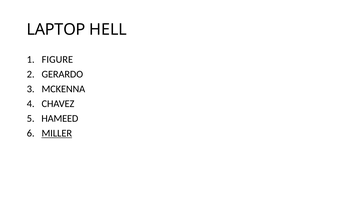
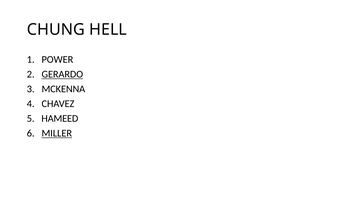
LAPTOP: LAPTOP -> CHUNG
FIGURE: FIGURE -> POWER
GERARDO underline: none -> present
